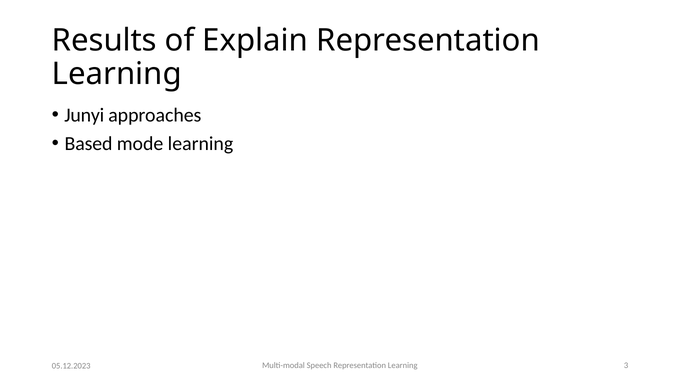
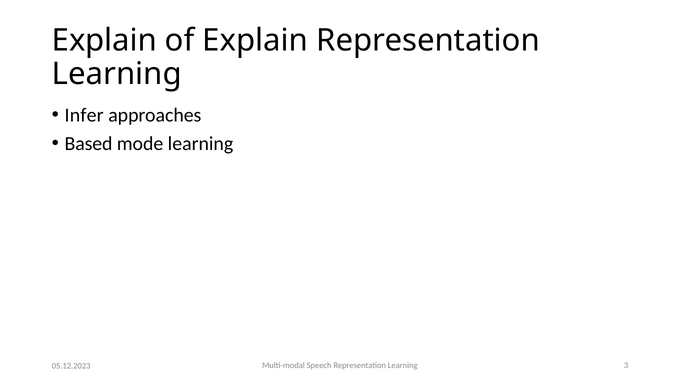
Results at (104, 40): Results -> Explain
Junyi: Junyi -> Infer
